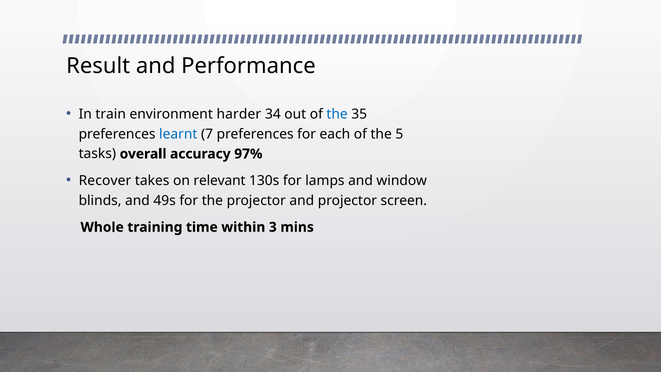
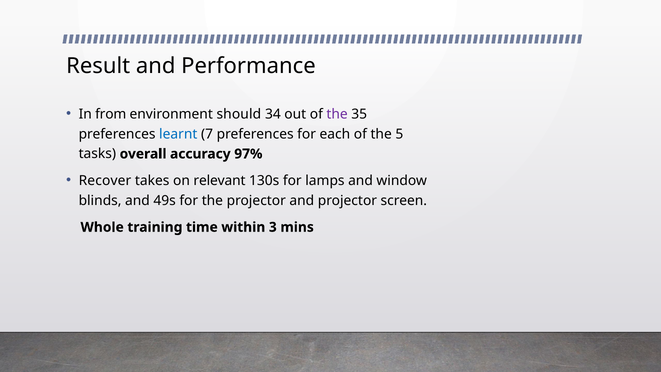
train: train -> from
harder: harder -> should
the at (337, 114) colour: blue -> purple
